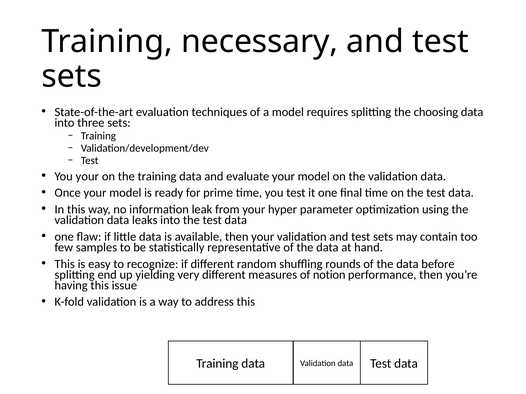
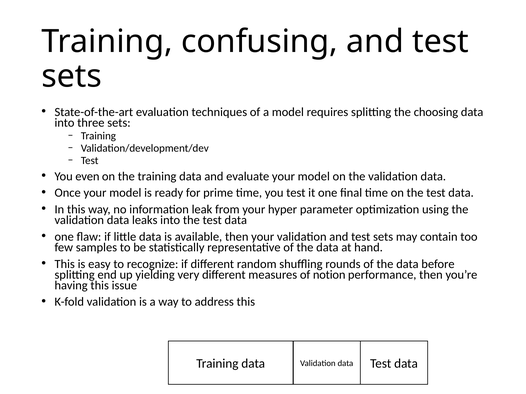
necessary: necessary -> confusing
You your: your -> even
